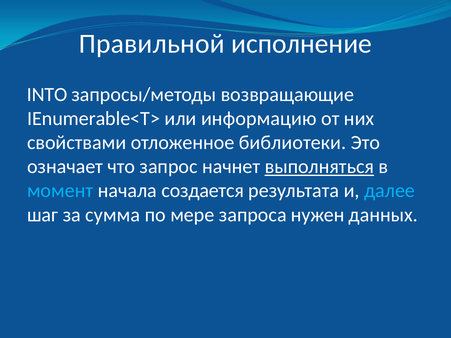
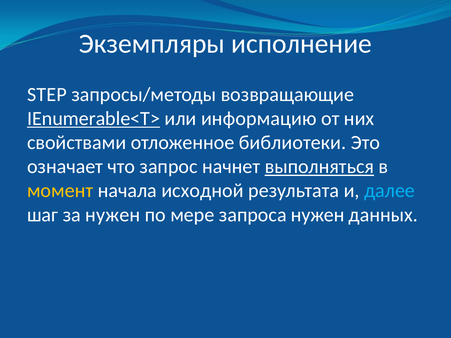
Правильной: Правильной -> Экземпляры
INTO: INTO -> STEP
IEnumerable<T> underline: none -> present
момент colour: light blue -> yellow
создается: создается -> исходной
за сумма: сумма -> нужен
